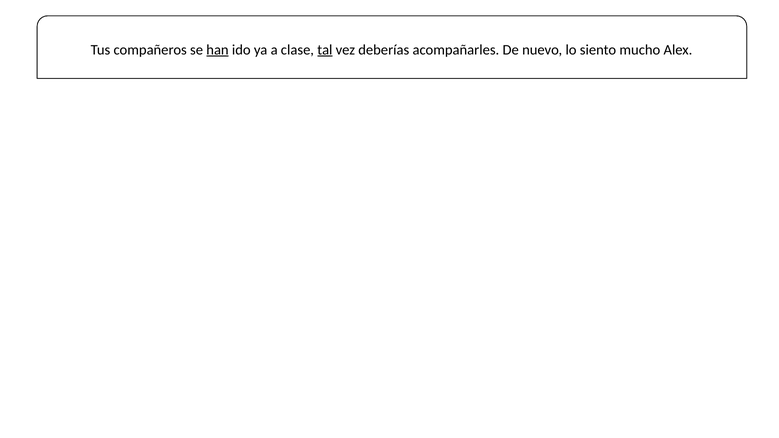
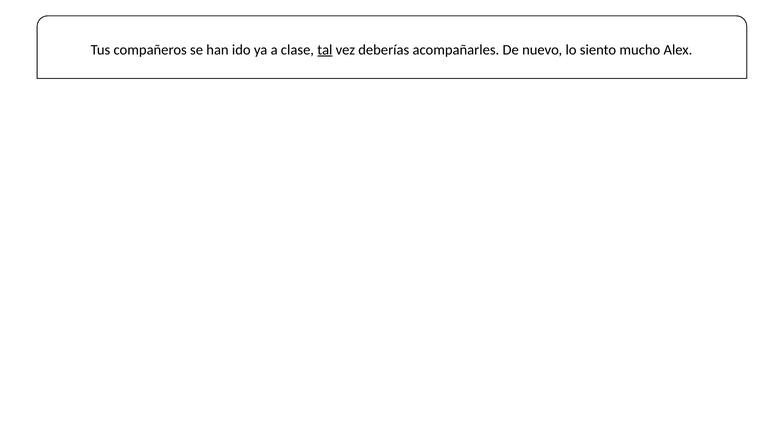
han underline: present -> none
